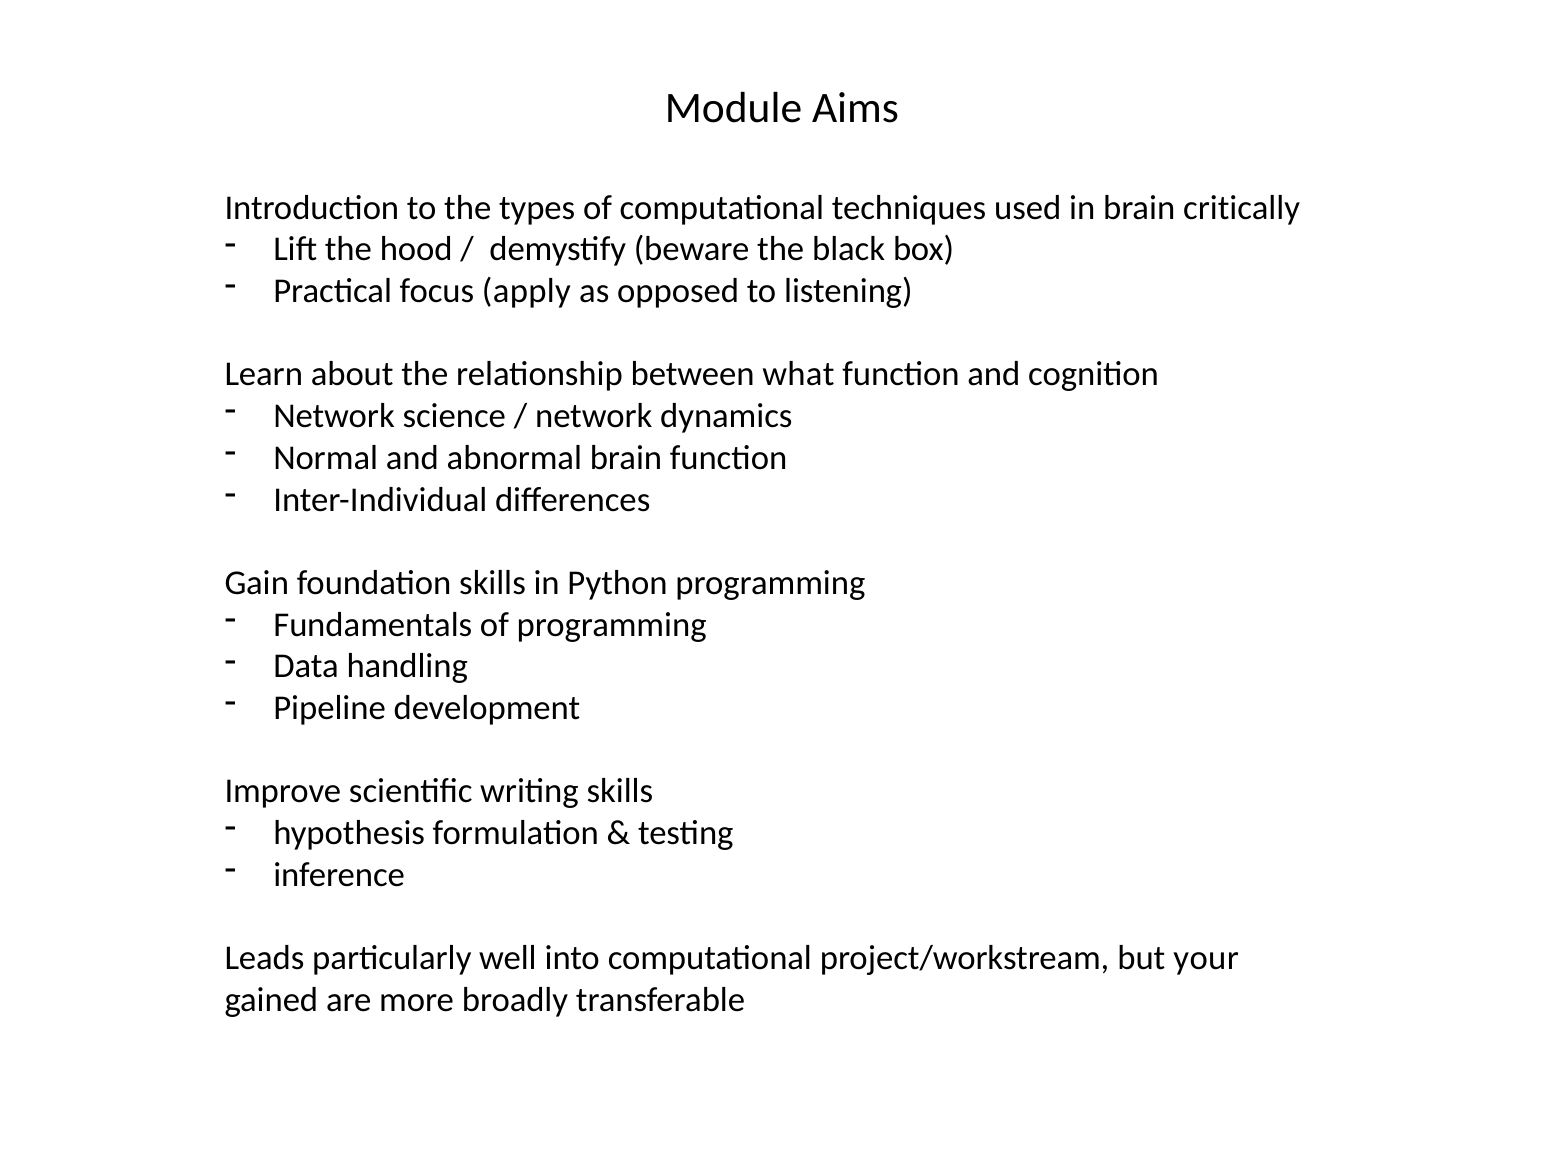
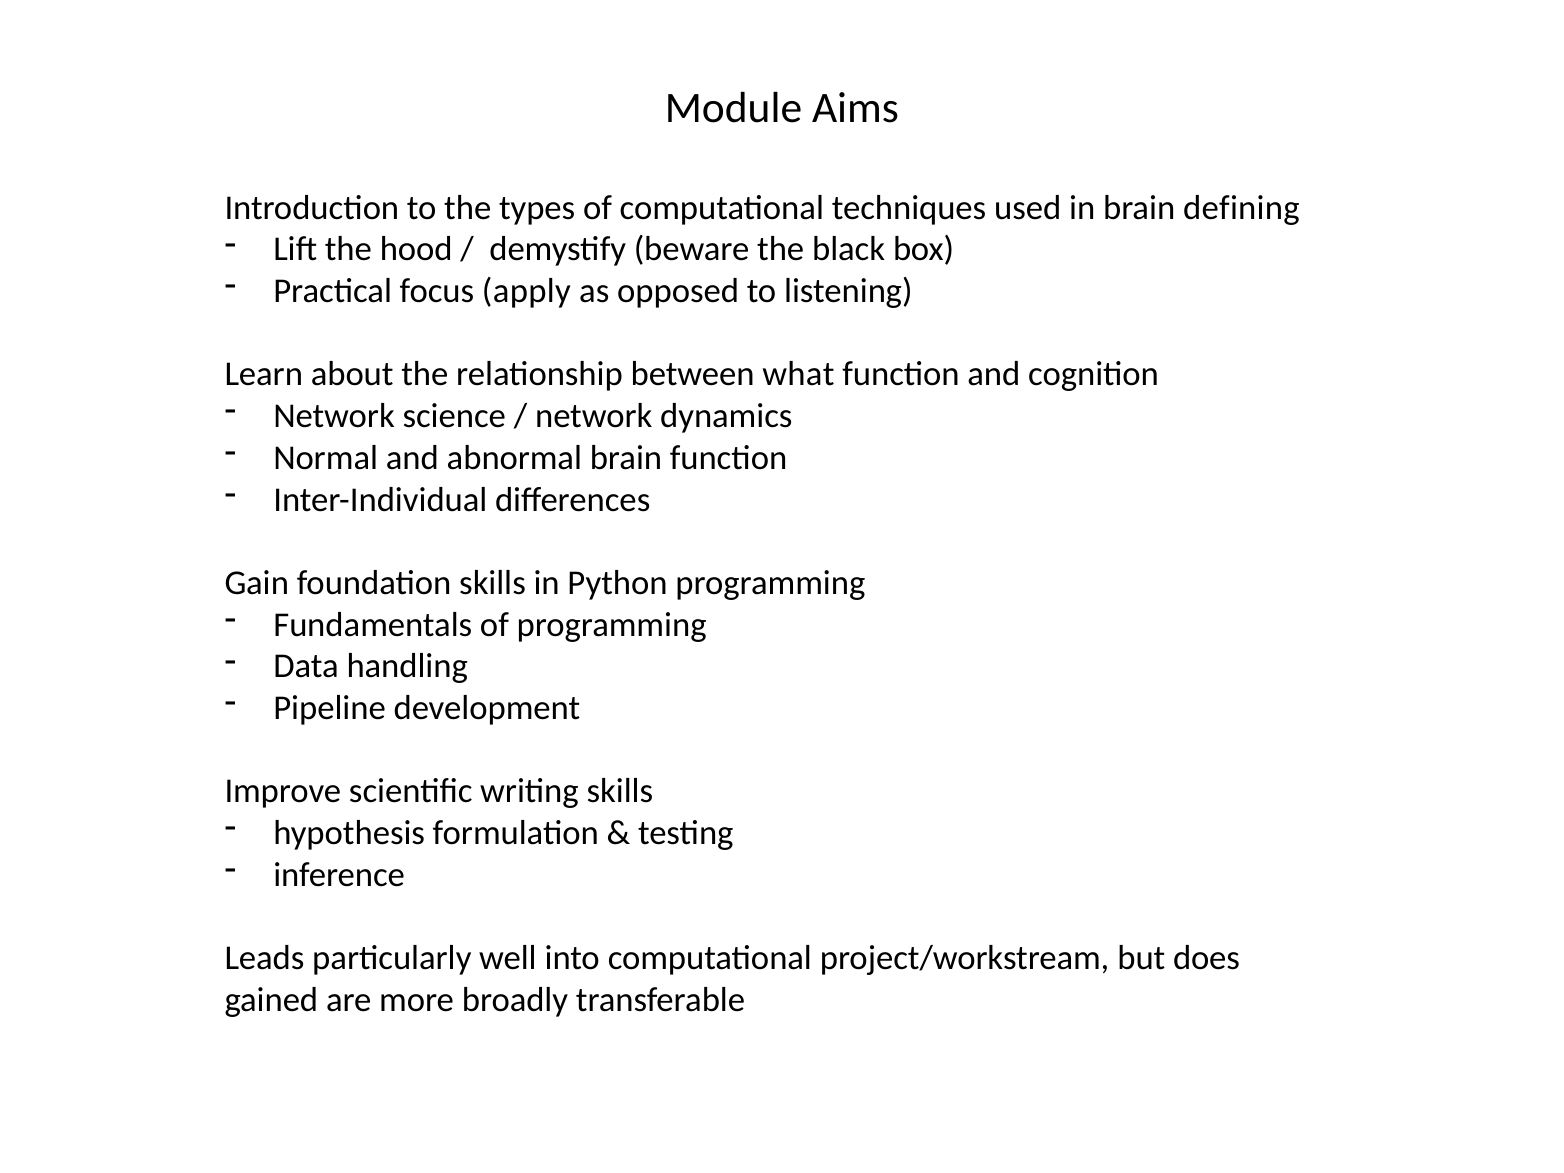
critically: critically -> defining
your: your -> does
